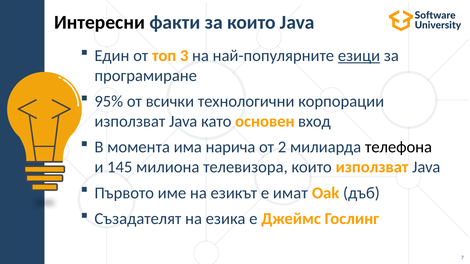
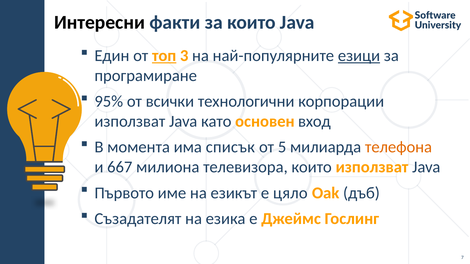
топ underline: none -> present
нарича: нарича -> списък
2: 2 -> 5
телефона colour: black -> orange
145: 145 -> 667
имат: имат -> цяло
